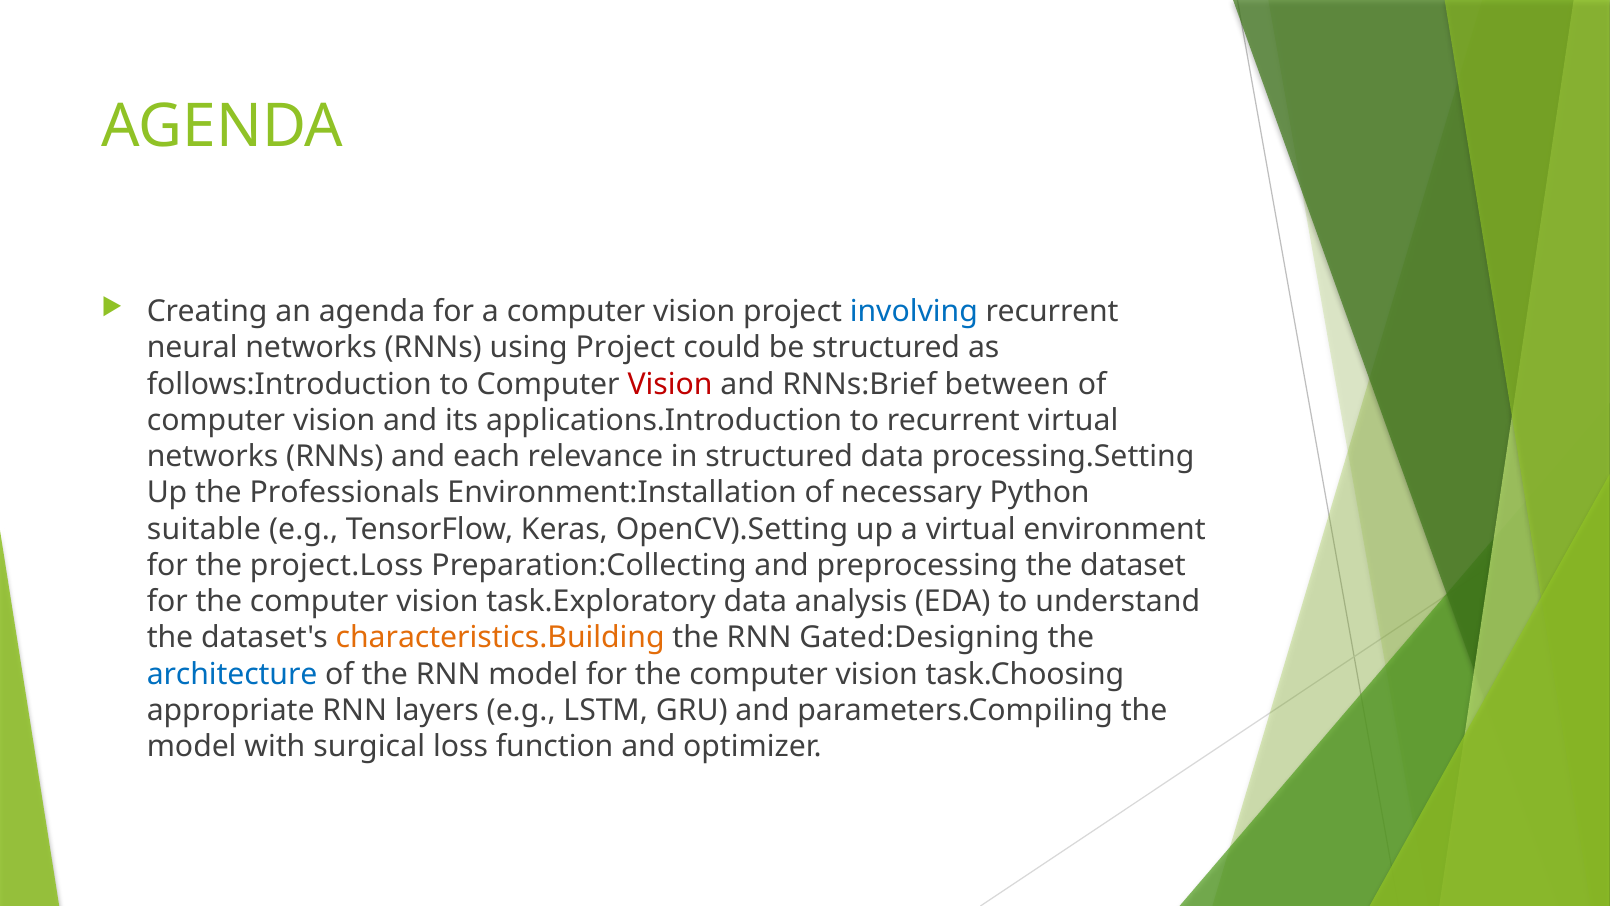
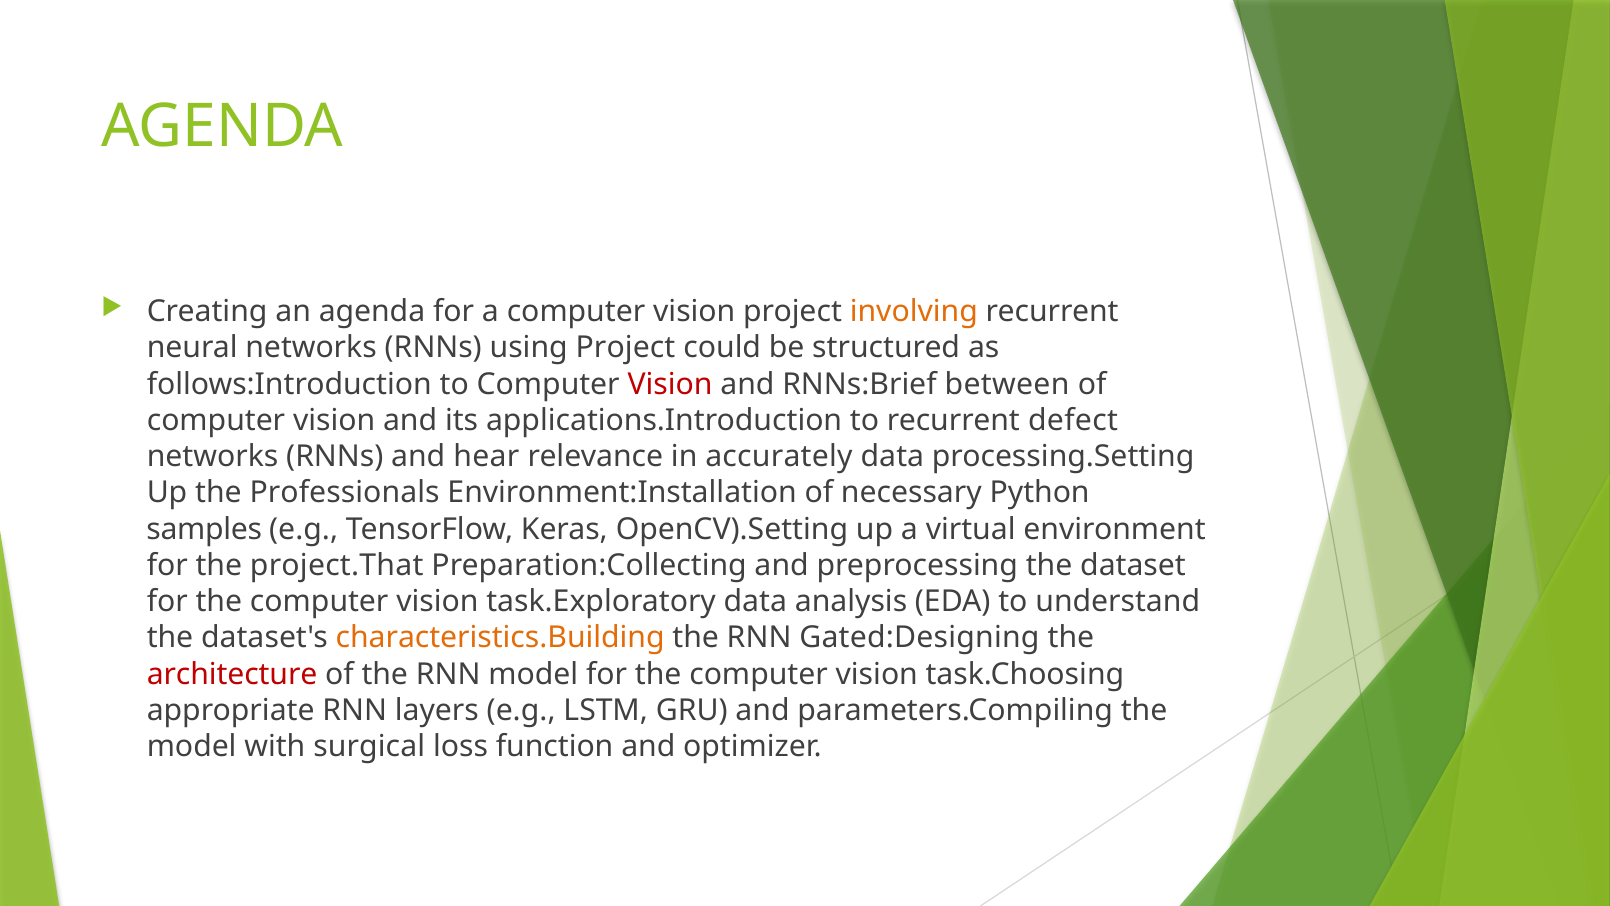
involving colour: blue -> orange
recurrent virtual: virtual -> defect
each: each -> hear
in structured: structured -> accurately
suitable: suitable -> samples
project.Loss: project.Loss -> project.That
architecture colour: blue -> red
